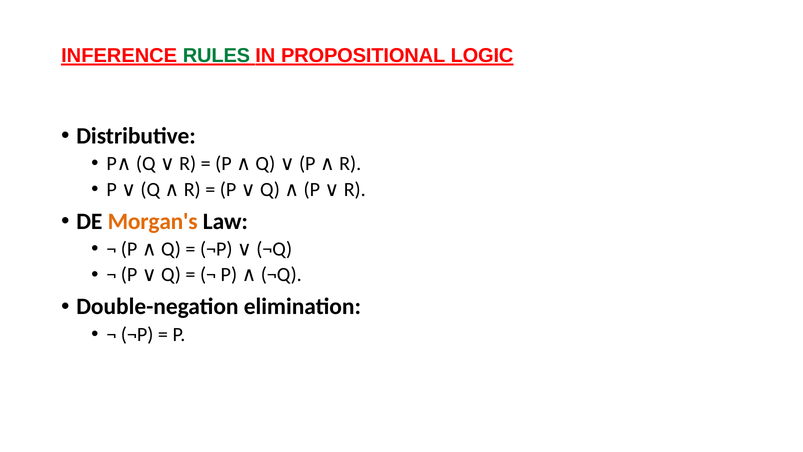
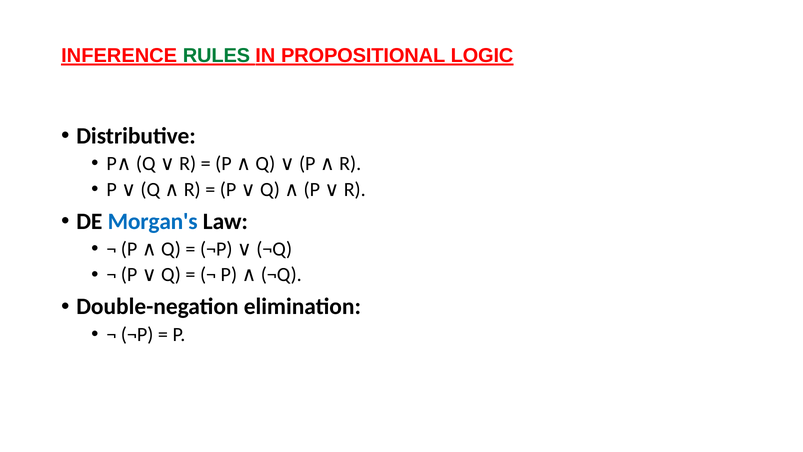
Morgan's colour: orange -> blue
